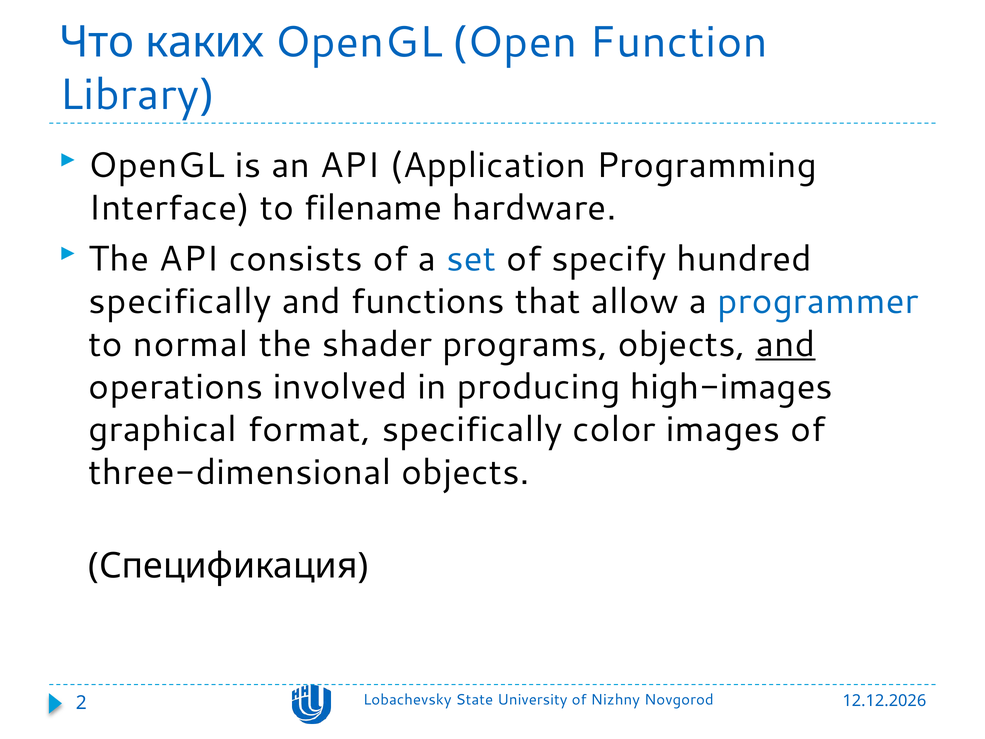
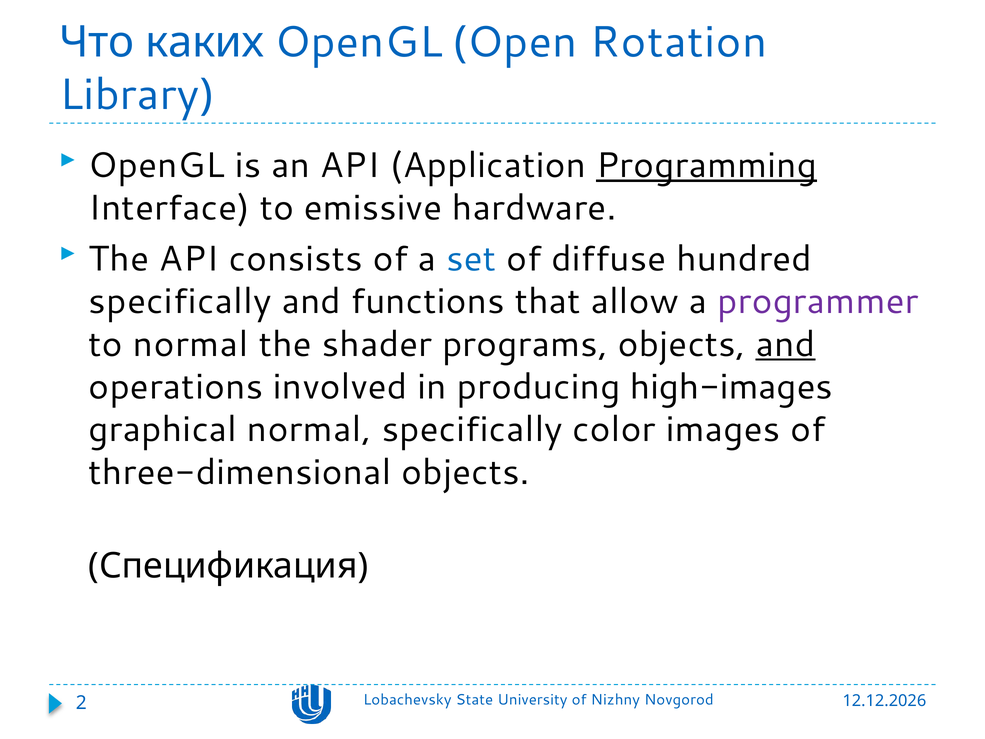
Function: Function -> Rotation
Programming underline: none -> present
filename: filename -> emissive
specify: specify -> diffuse
programmer colour: blue -> purple
graphical format: format -> normal
